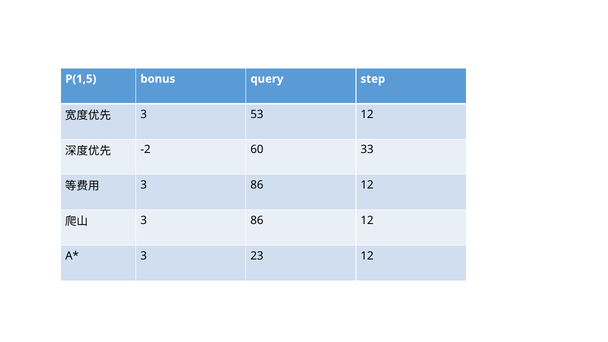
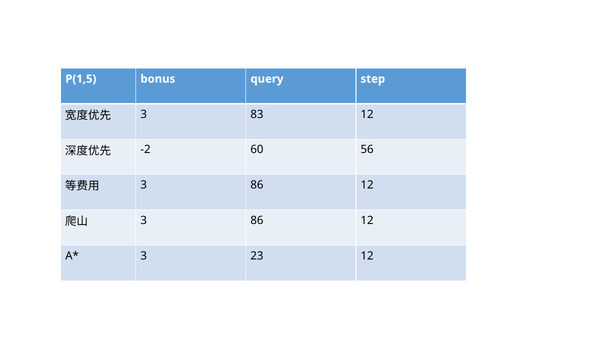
53: 53 -> 83
33: 33 -> 56
